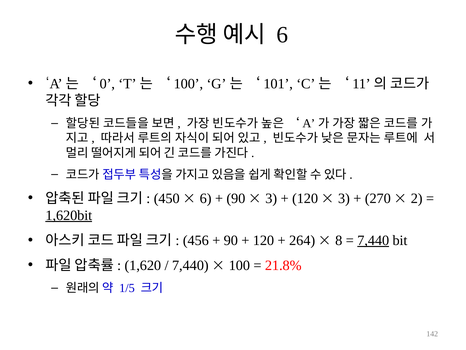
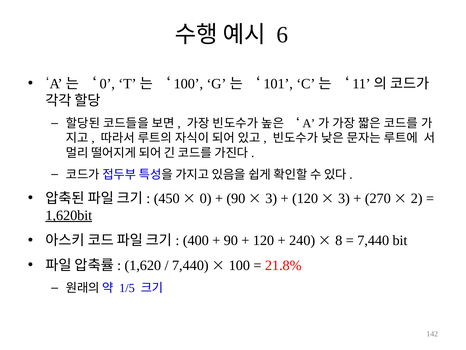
6 at (206, 198): 6 -> 0
456: 456 -> 400
264: 264 -> 240
7,440 at (373, 240) underline: present -> none
